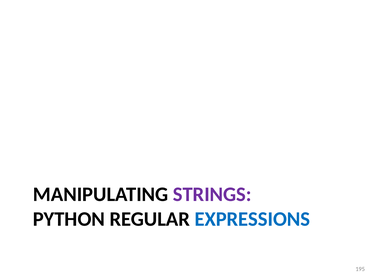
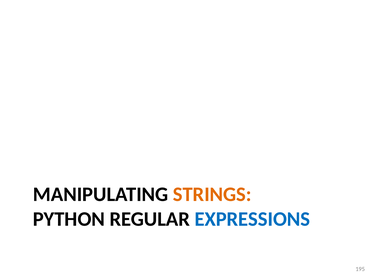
STRINGS colour: purple -> orange
